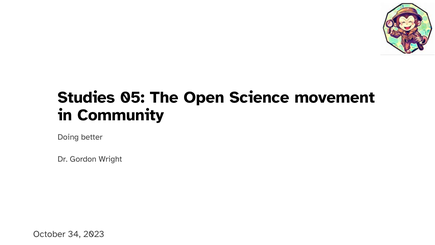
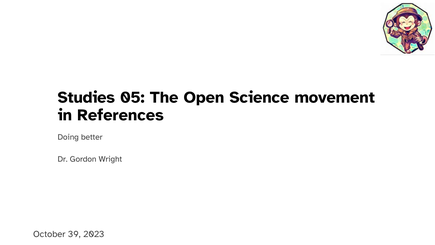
Community: Community -> References
34: 34 -> 39
